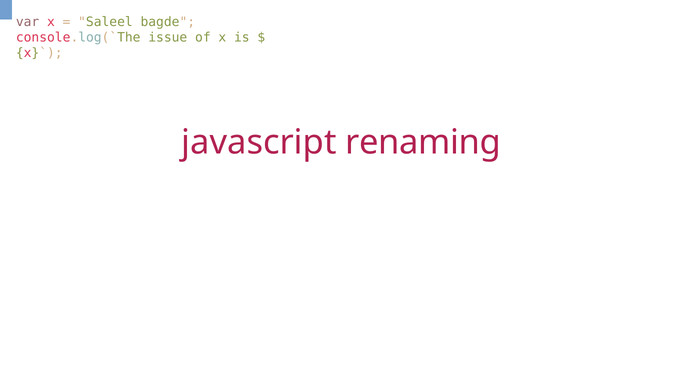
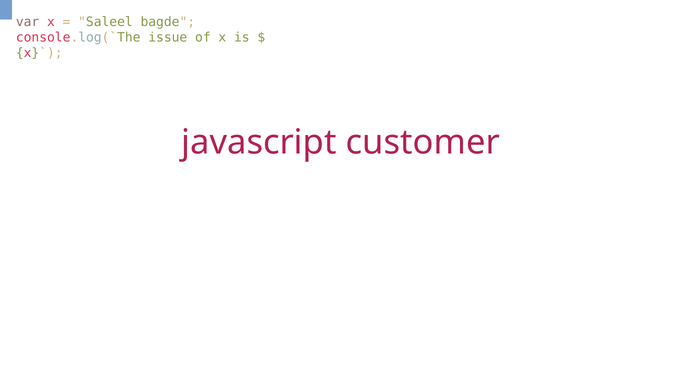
renaming: renaming -> customer
